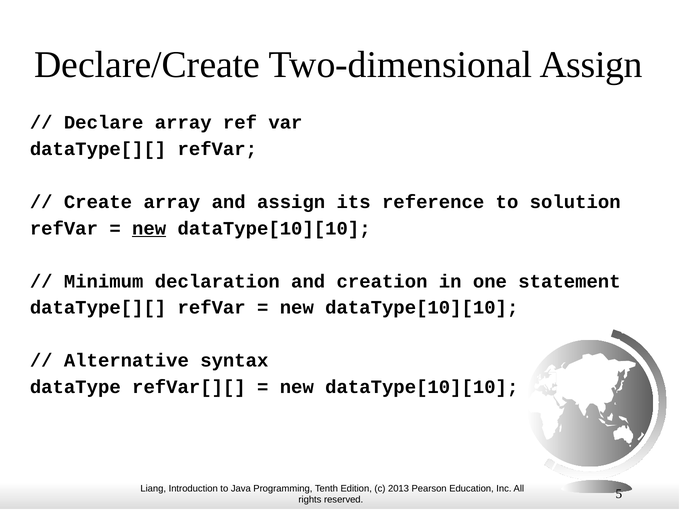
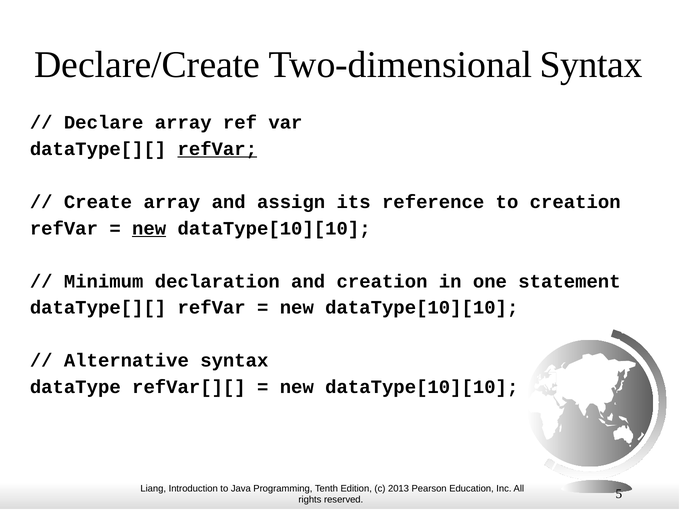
Two-dimensional Assign: Assign -> Syntax
refVar at (217, 149) underline: none -> present
to solution: solution -> creation
